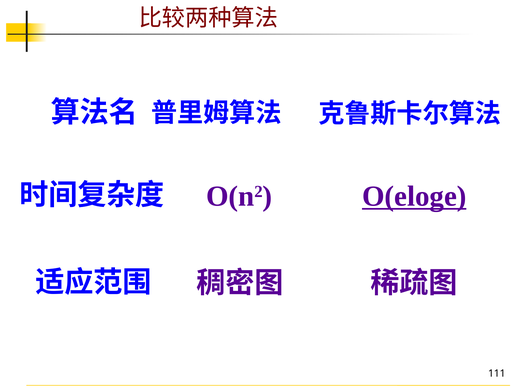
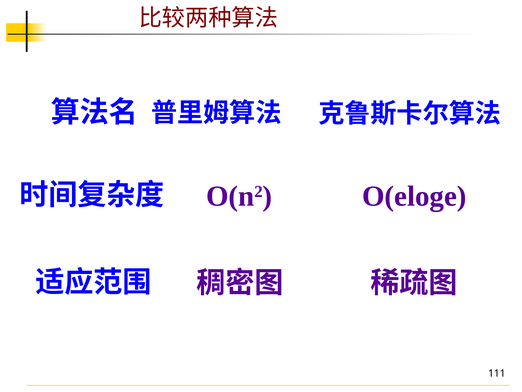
O(eloge underline: present -> none
